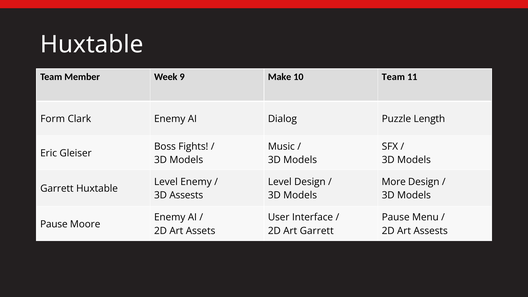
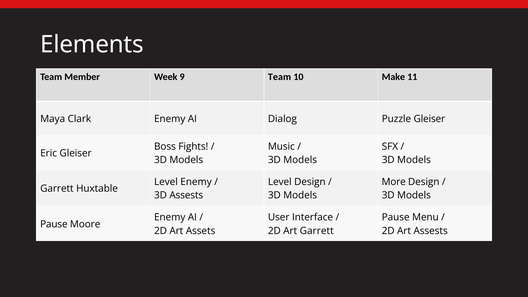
Huxtable at (92, 44): Huxtable -> Elements
9 Make: Make -> Team
10 Team: Team -> Make
Form: Form -> Maya
Puzzle Length: Length -> Gleiser
